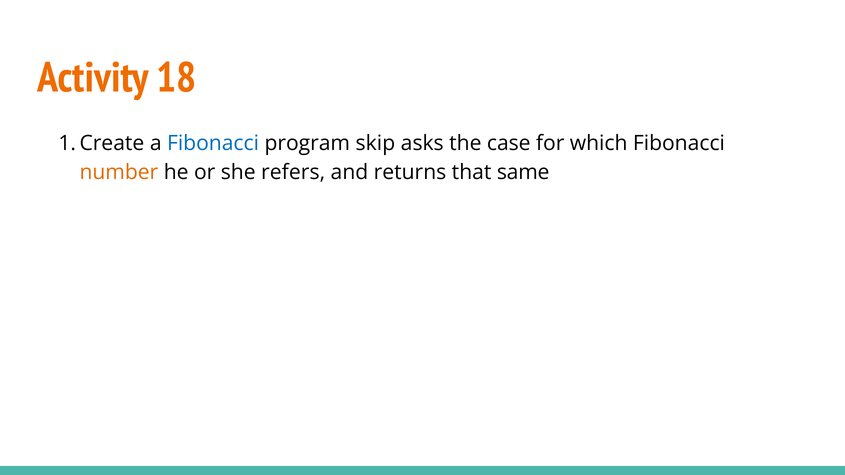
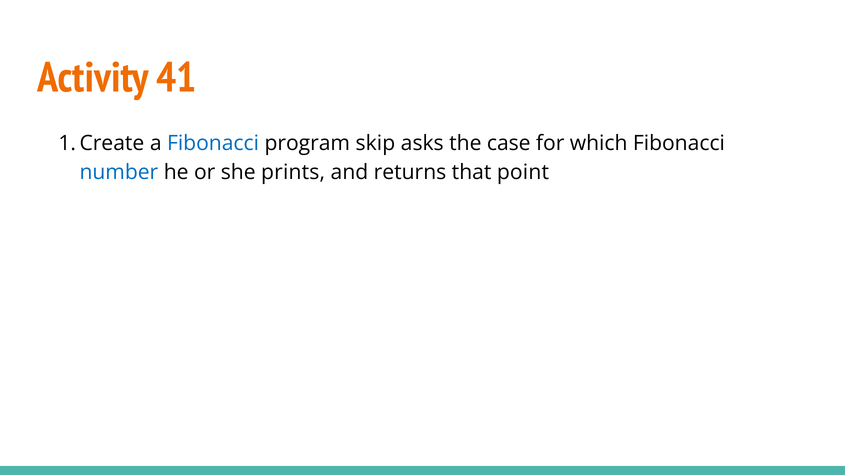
18: 18 -> 41
number colour: orange -> blue
refers: refers -> prints
same: same -> point
